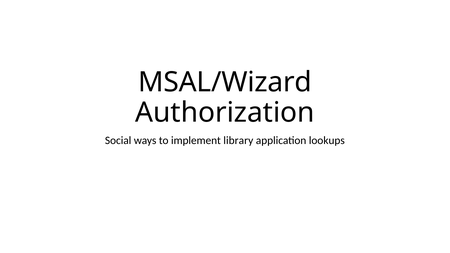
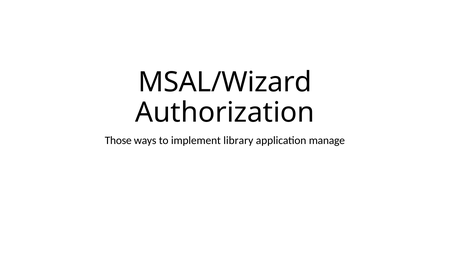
Social: Social -> Those
lookups: lookups -> manage
